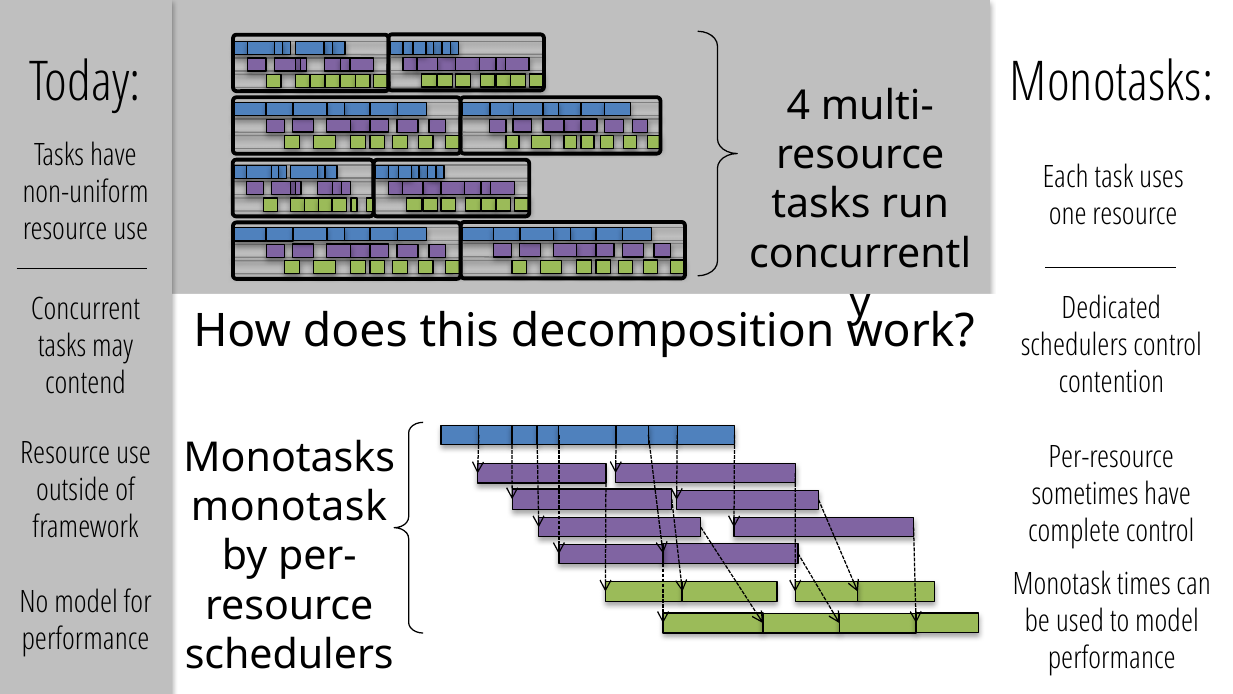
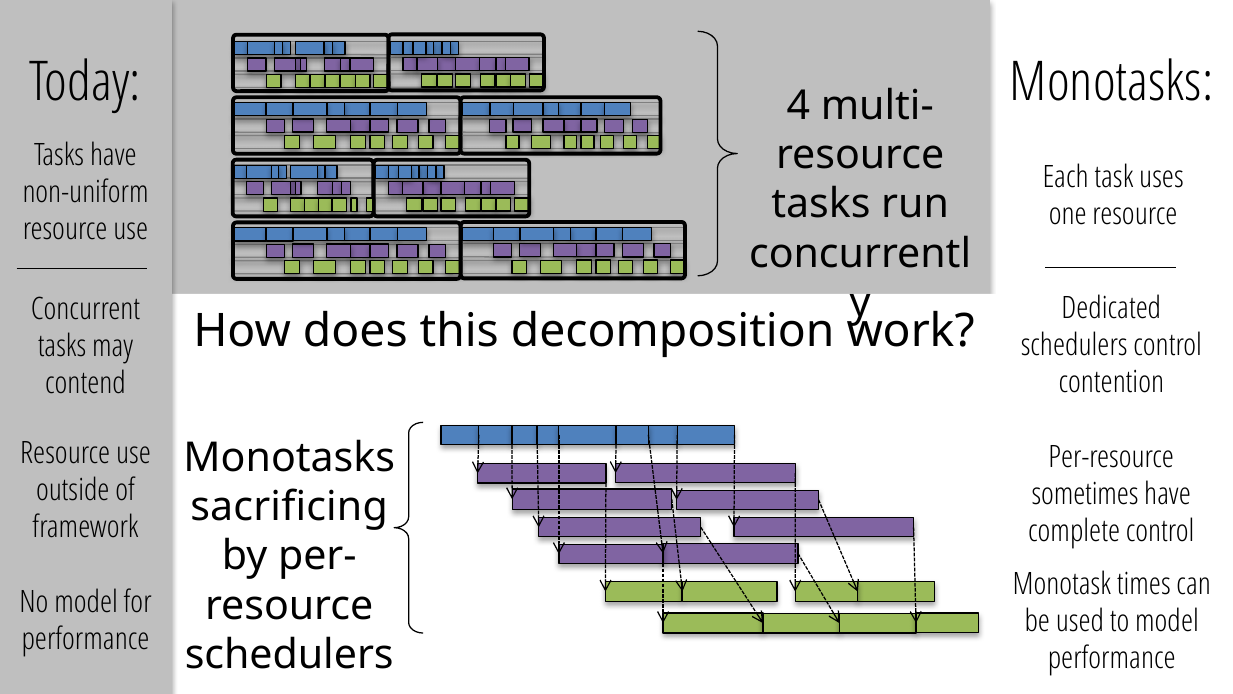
monotask at (289, 507): monotask -> sacrificing
